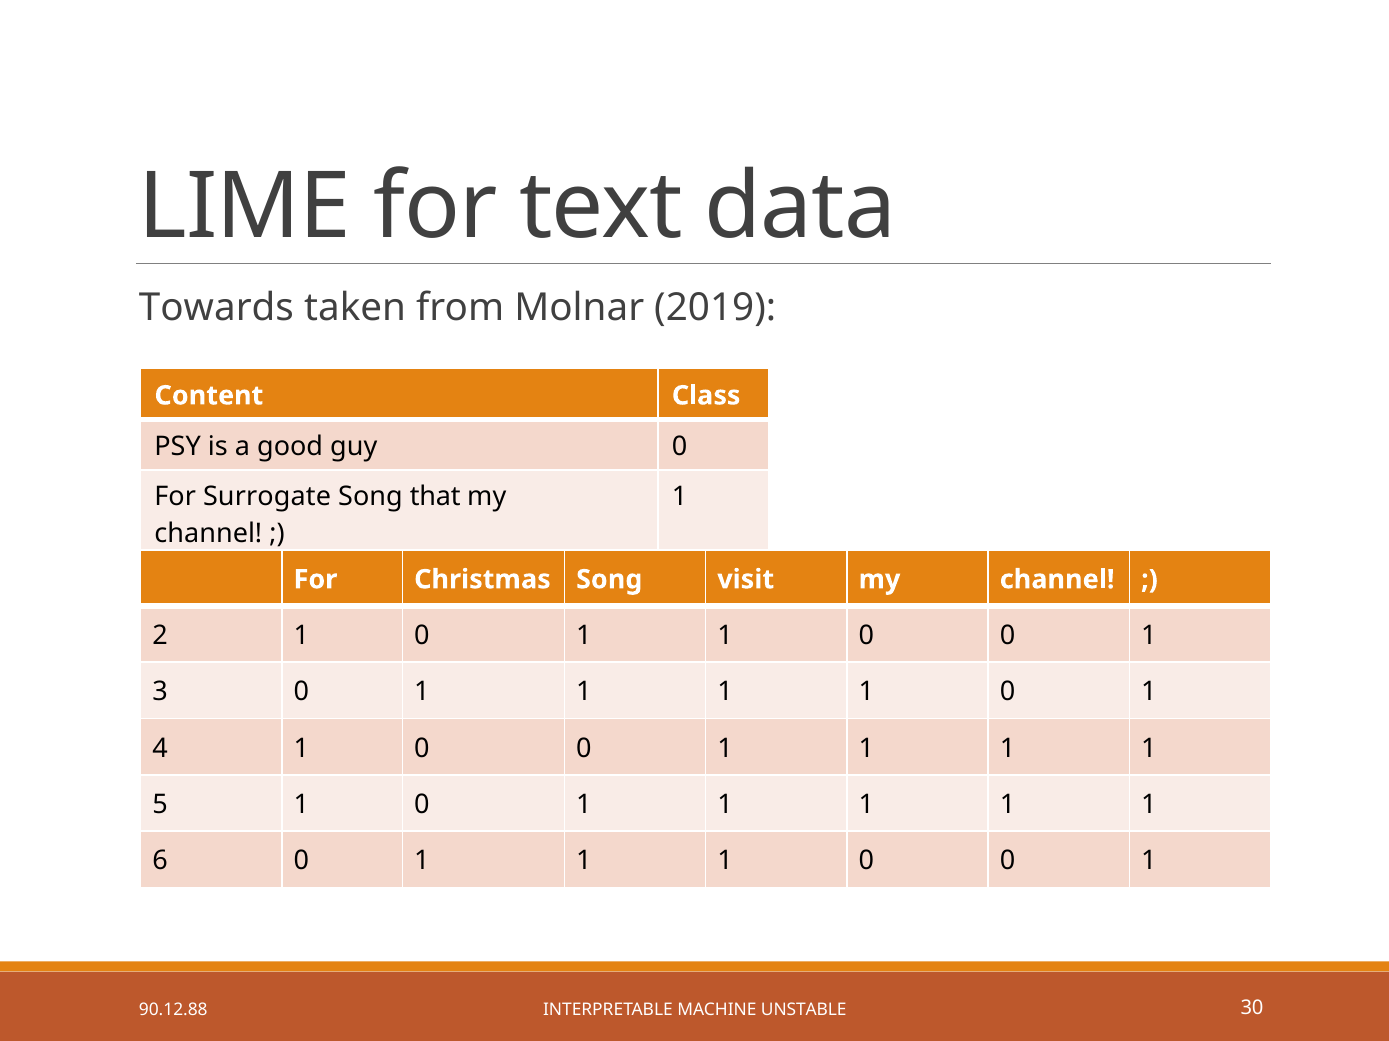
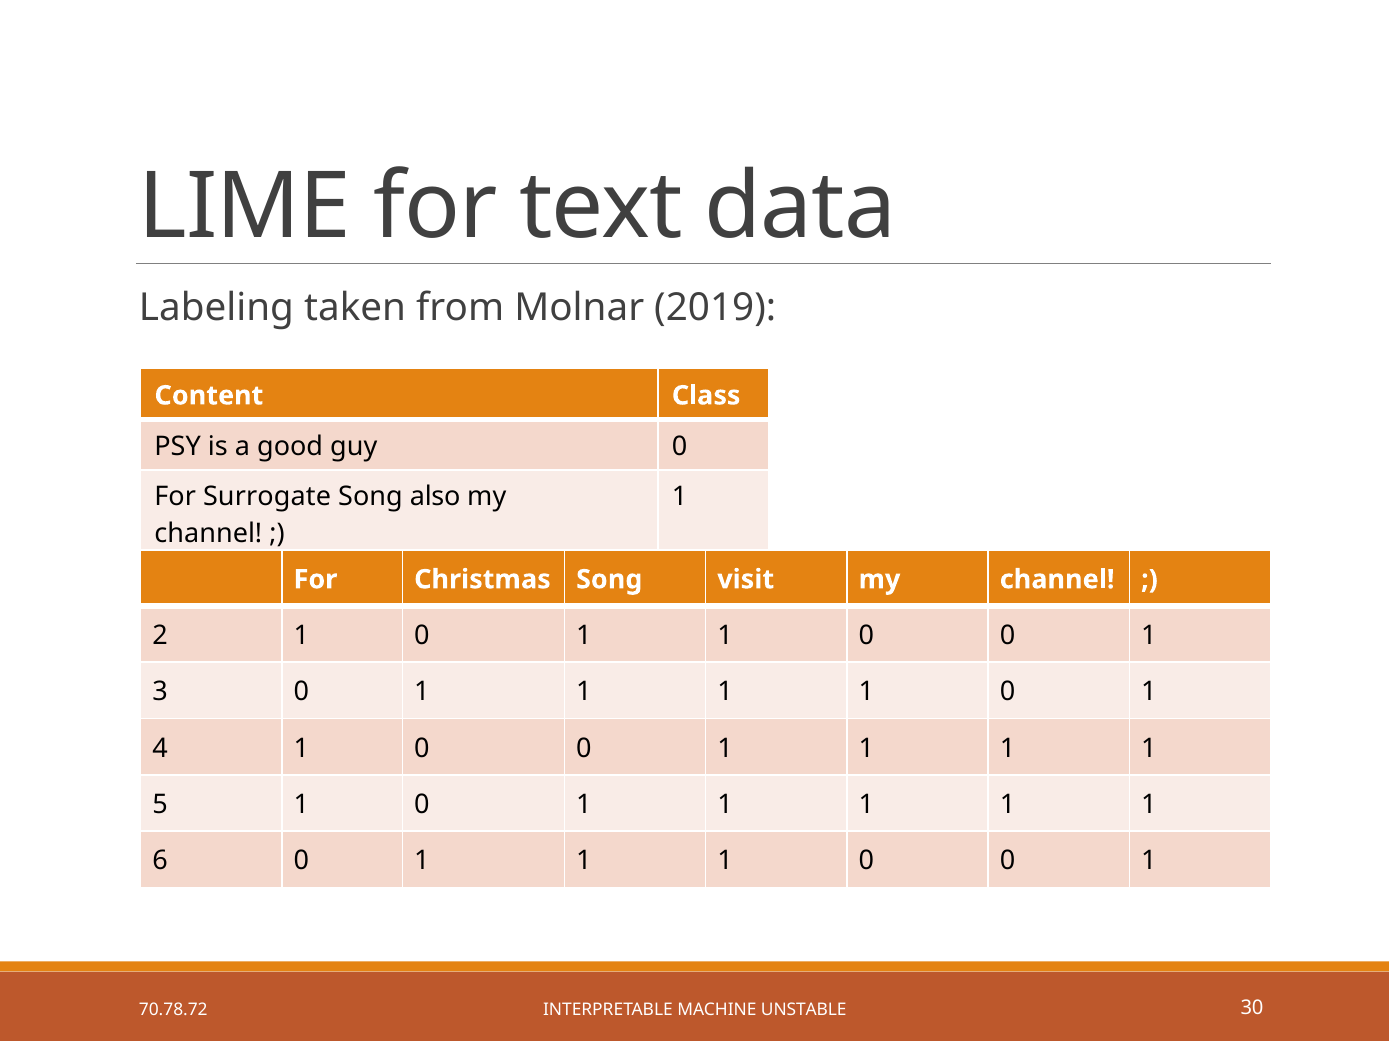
Towards: Towards -> Labeling
that: that -> also
90.12.88: 90.12.88 -> 70.78.72
